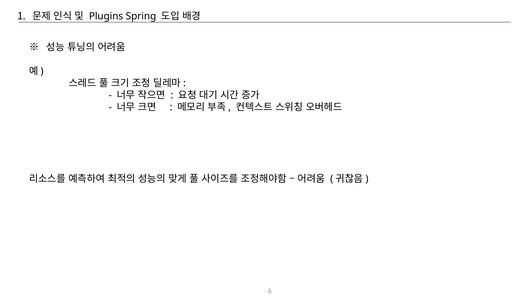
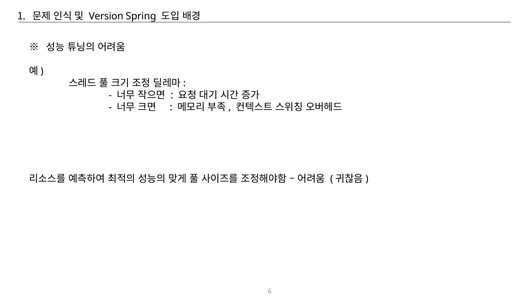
Plugins: Plugins -> Version
